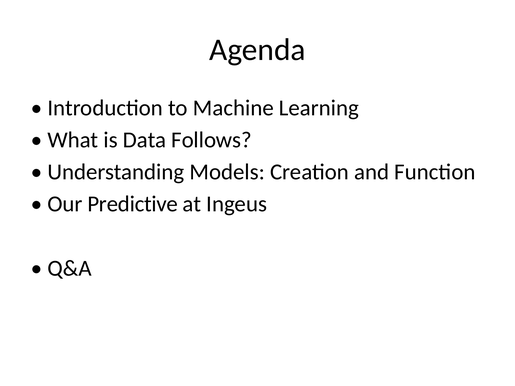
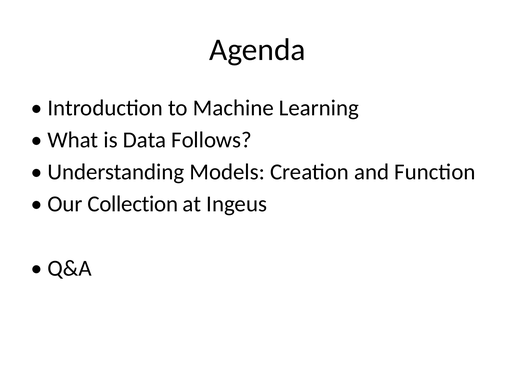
Predictive: Predictive -> Collection
